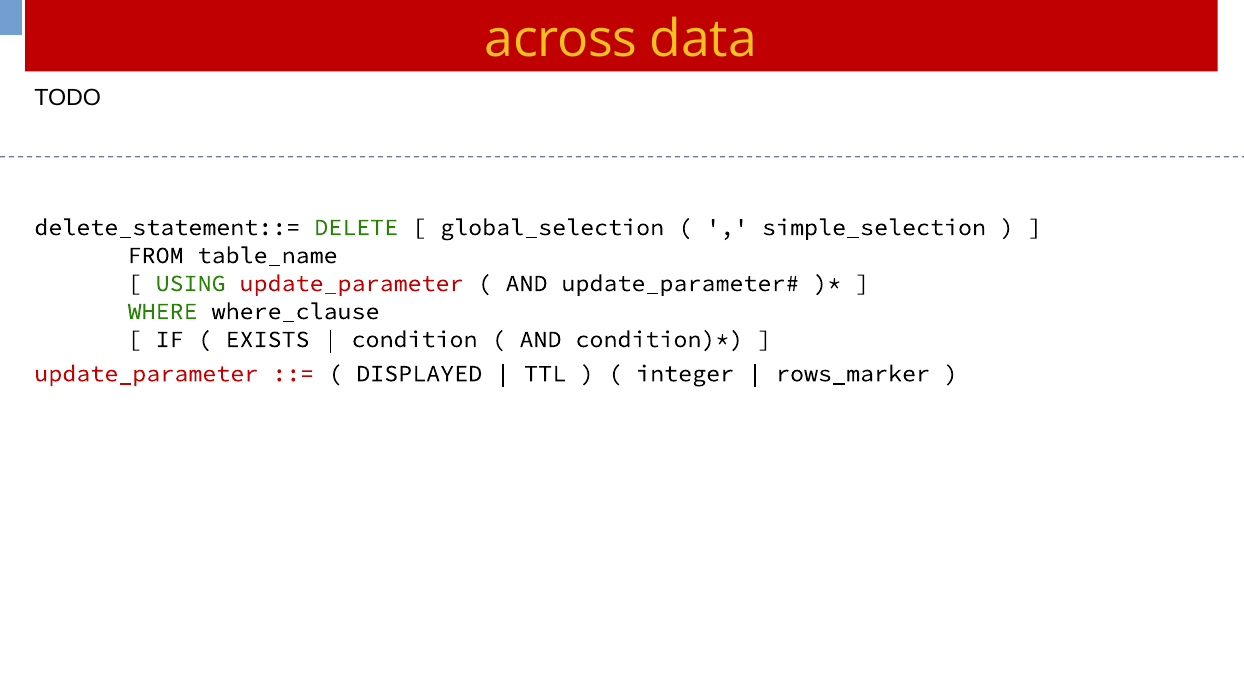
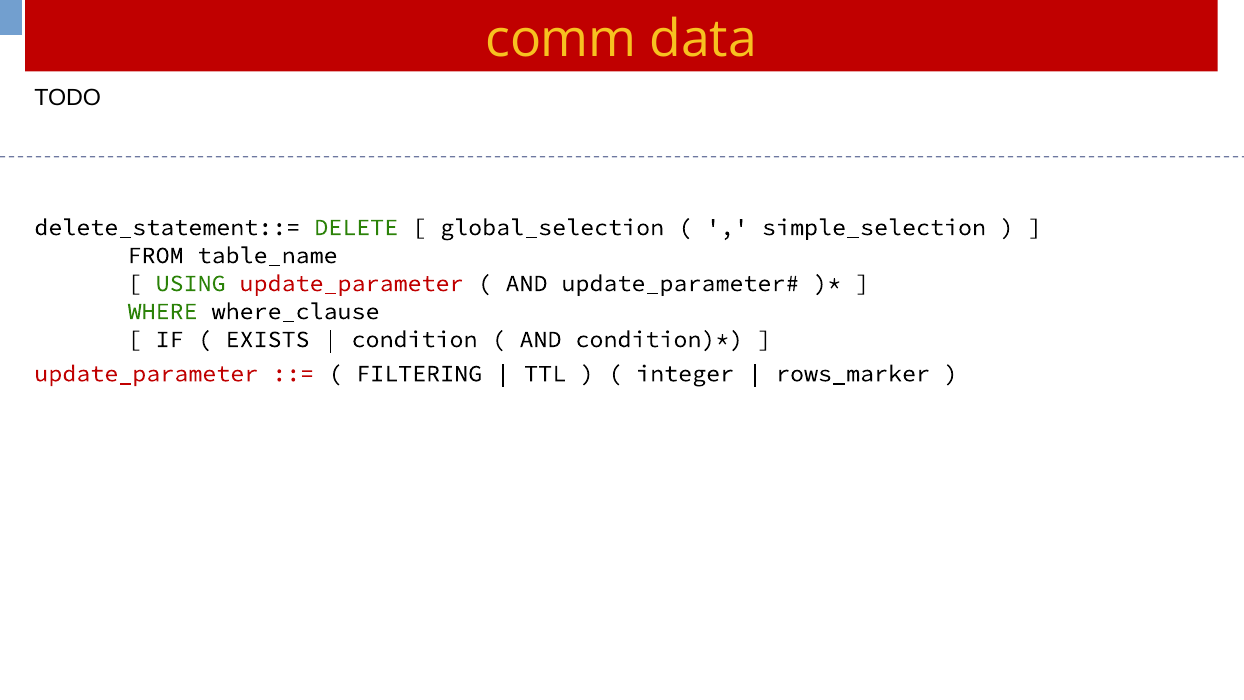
across: across -> comm
DISPLAYED: DISPLAYED -> FILTERING
